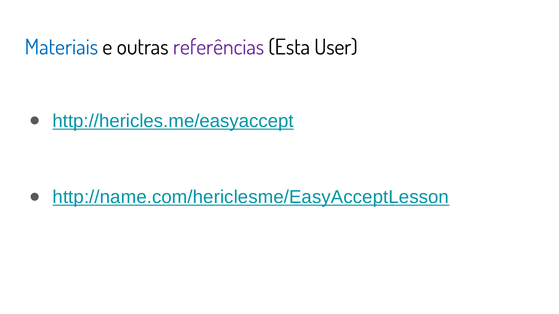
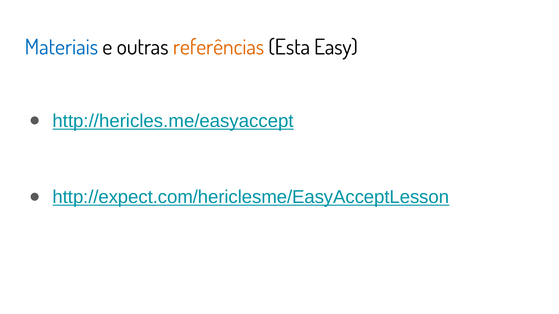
referências colour: purple -> orange
User: User -> Easy
http://name.com/hericlesme/EasyAcceptLesson: http://name.com/hericlesme/EasyAcceptLesson -> http://expect.com/hericlesme/EasyAcceptLesson
